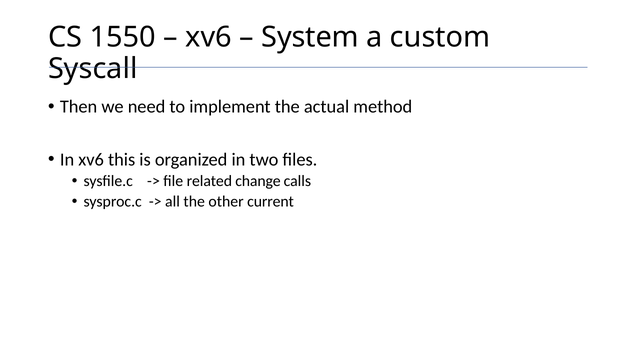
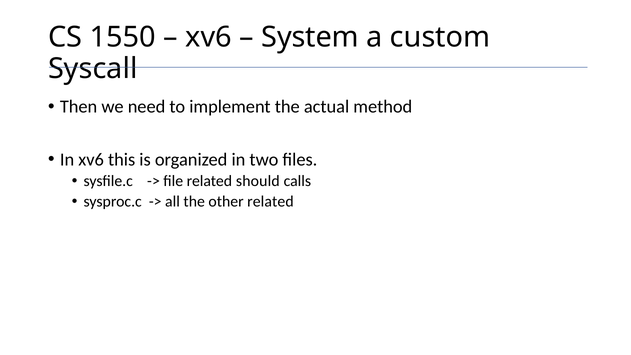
change: change -> should
other current: current -> related
